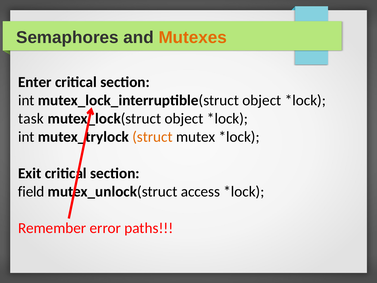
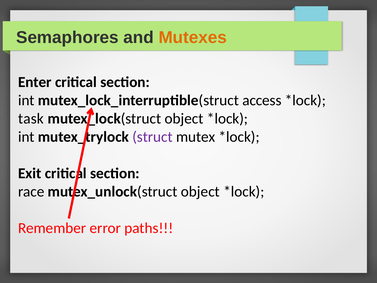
mutex_lock_interruptible(struct object: object -> access
struct colour: orange -> purple
field: field -> race
access at (200, 191): access -> object
